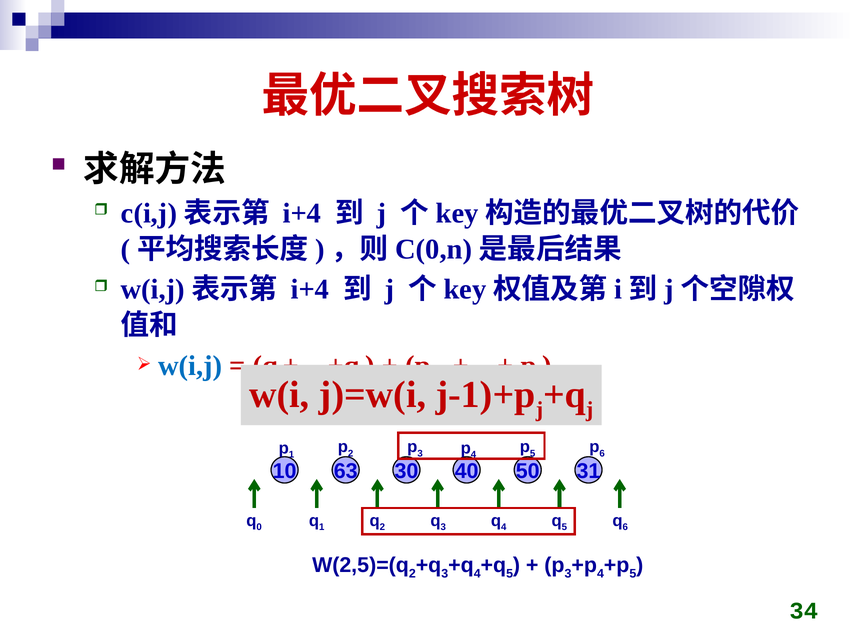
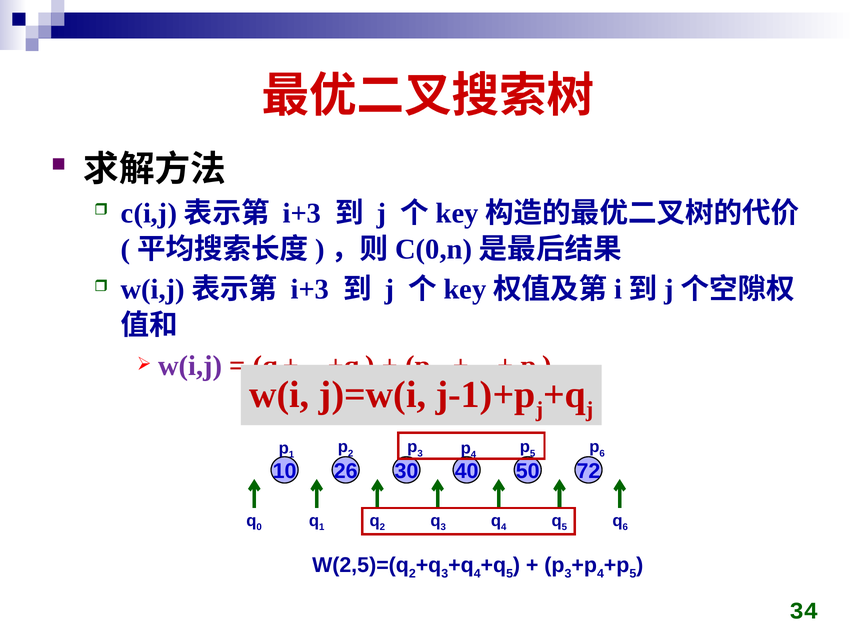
i+4 at (302, 213): i+4 -> i+3
i+4 at (310, 289): i+4 -> i+3
w(i,j colour: blue -> purple
63: 63 -> 26
31: 31 -> 72
